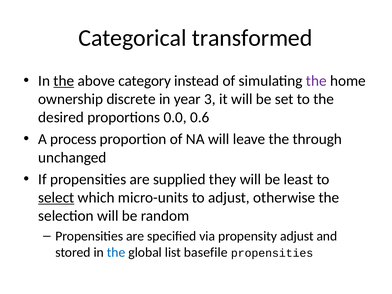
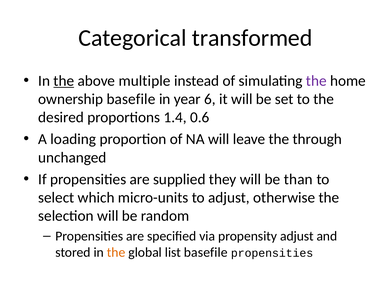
category: category -> multiple
ownership discrete: discrete -> basefile
3: 3 -> 6
0.0: 0.0 -> 1.4
process: process -> loading
least: least -> than
select underline: present -> none
the at (116, 252) colour: blue -> orange
